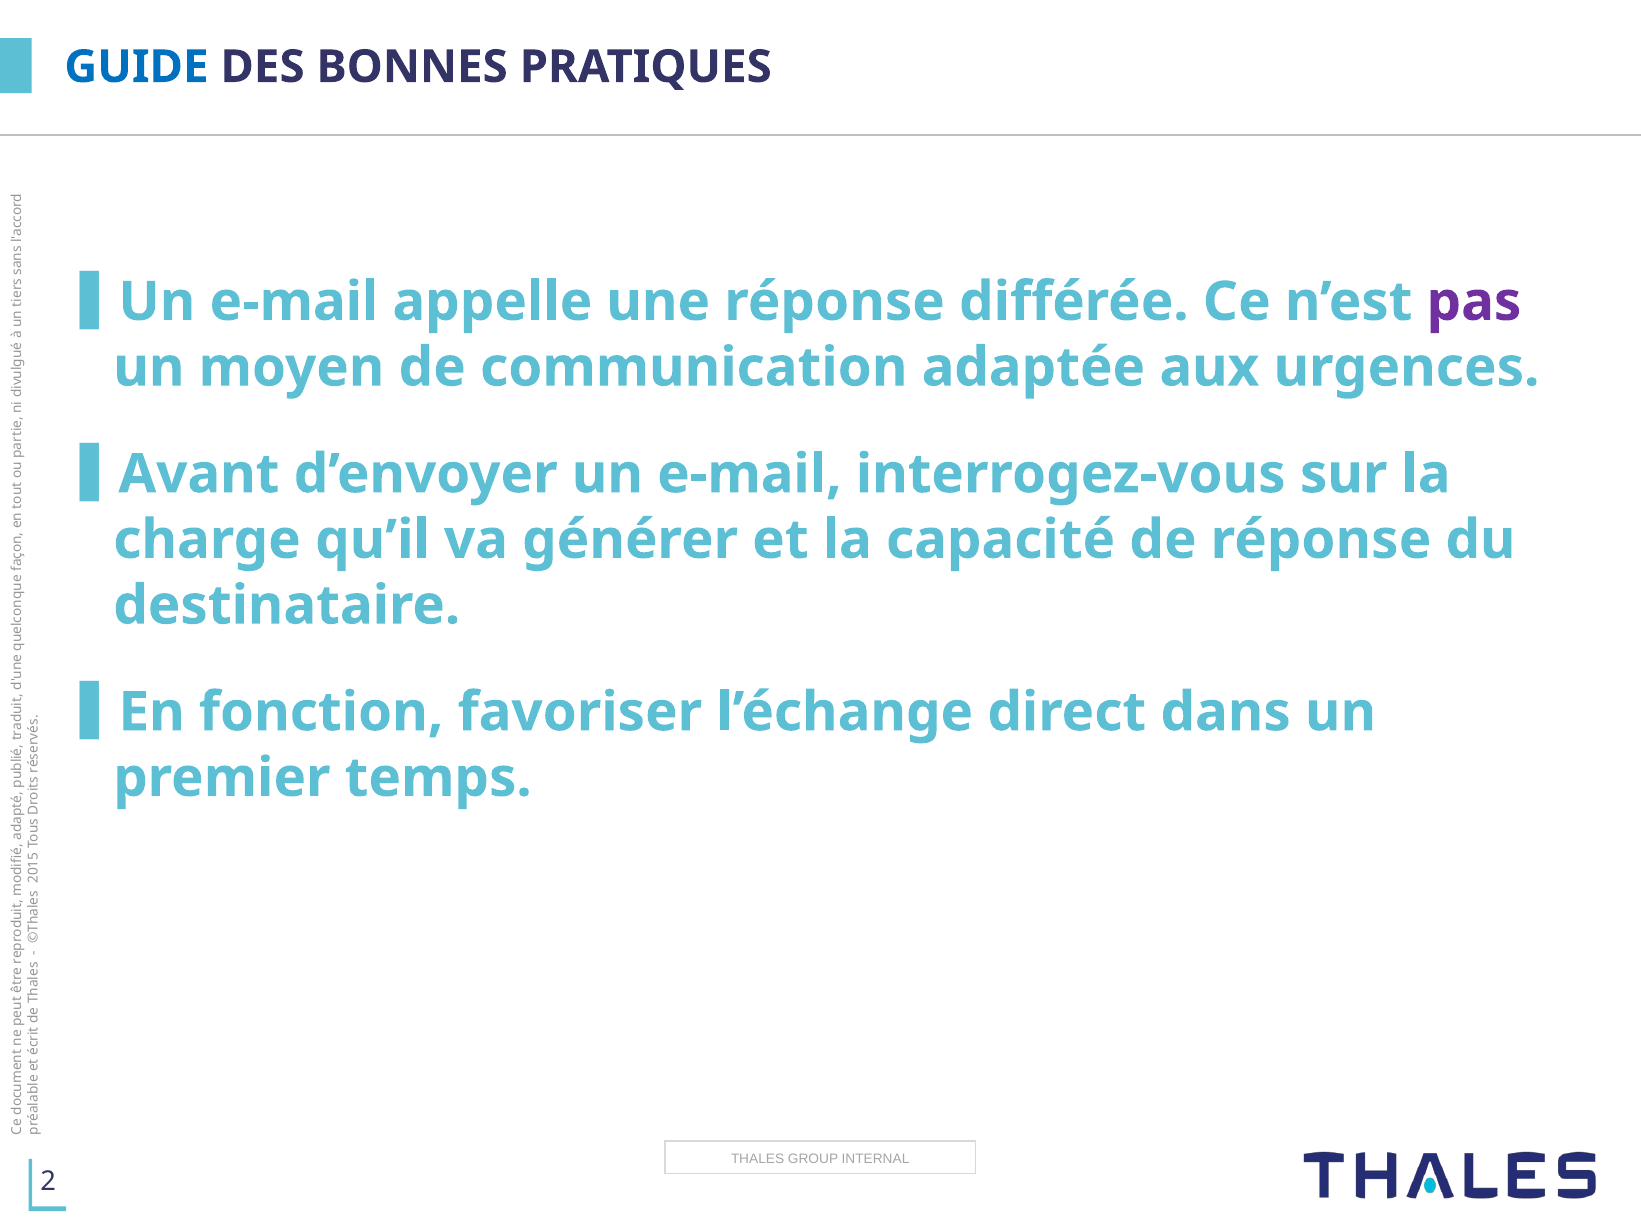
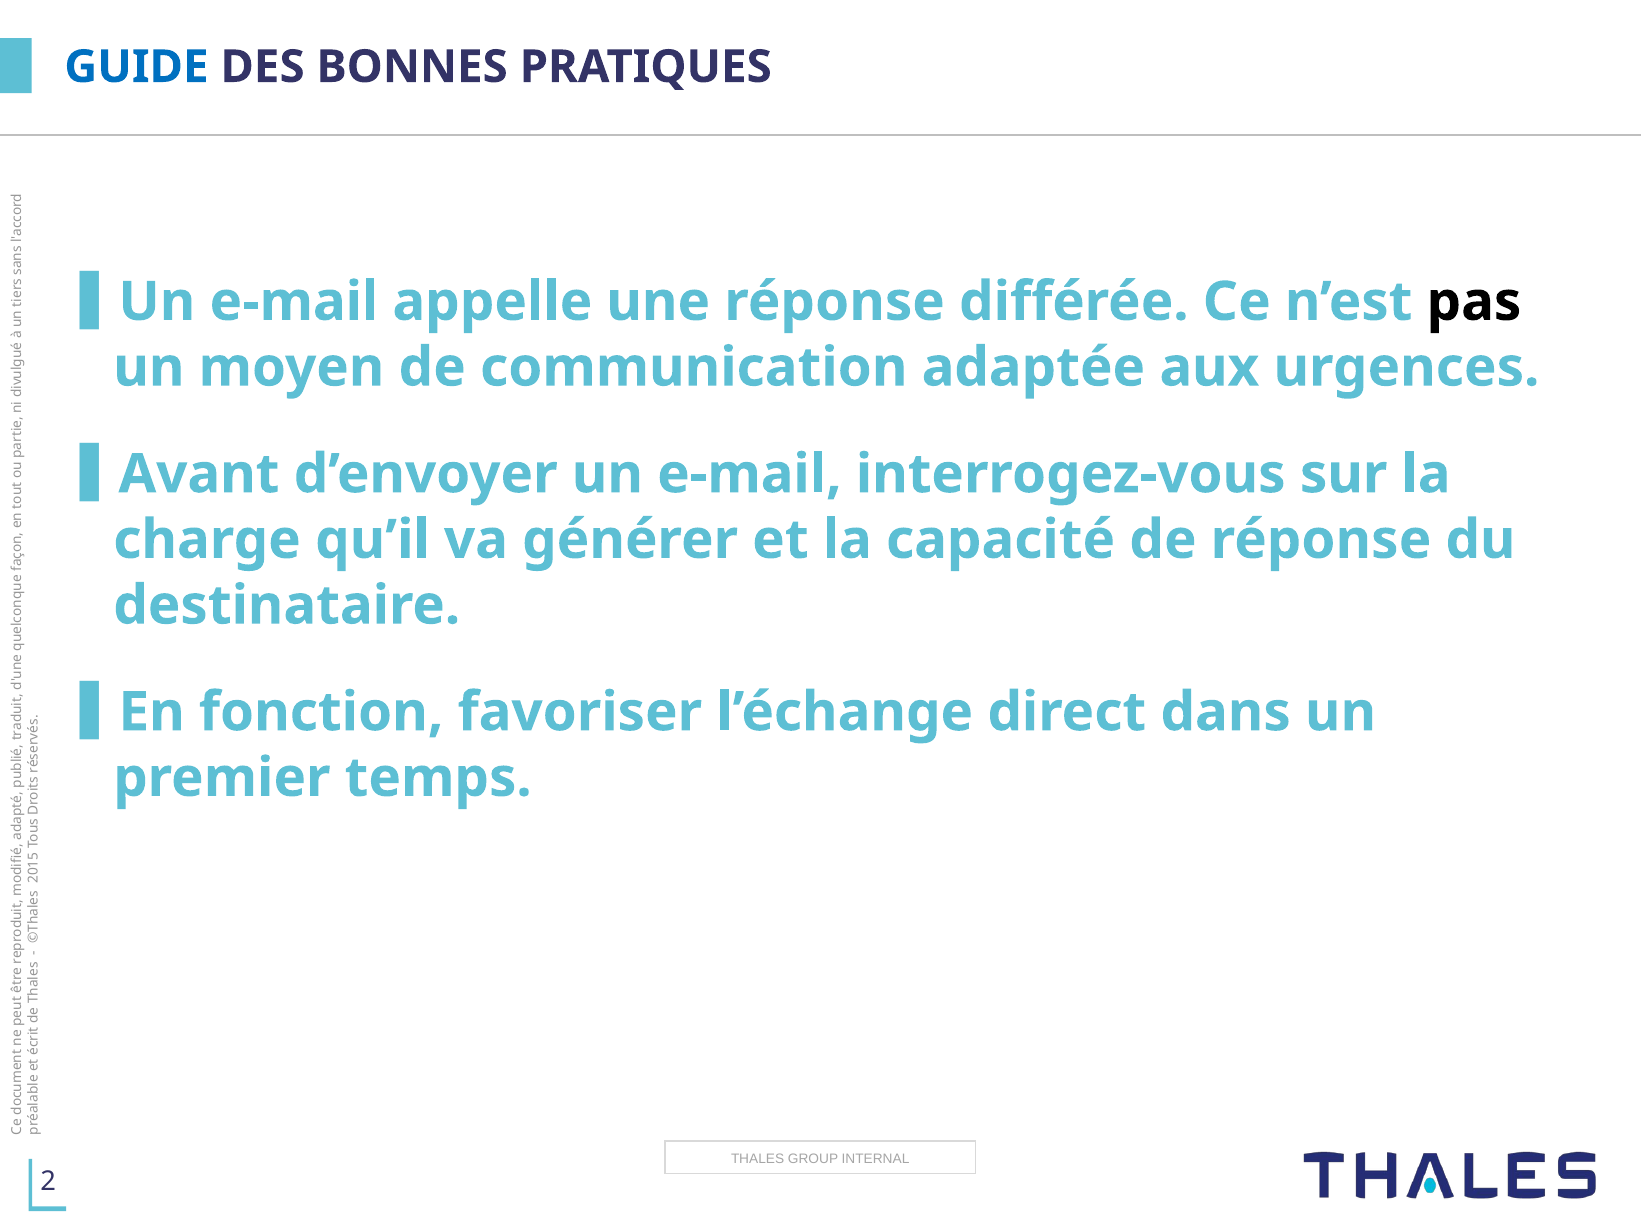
pas colour: purple -> black
